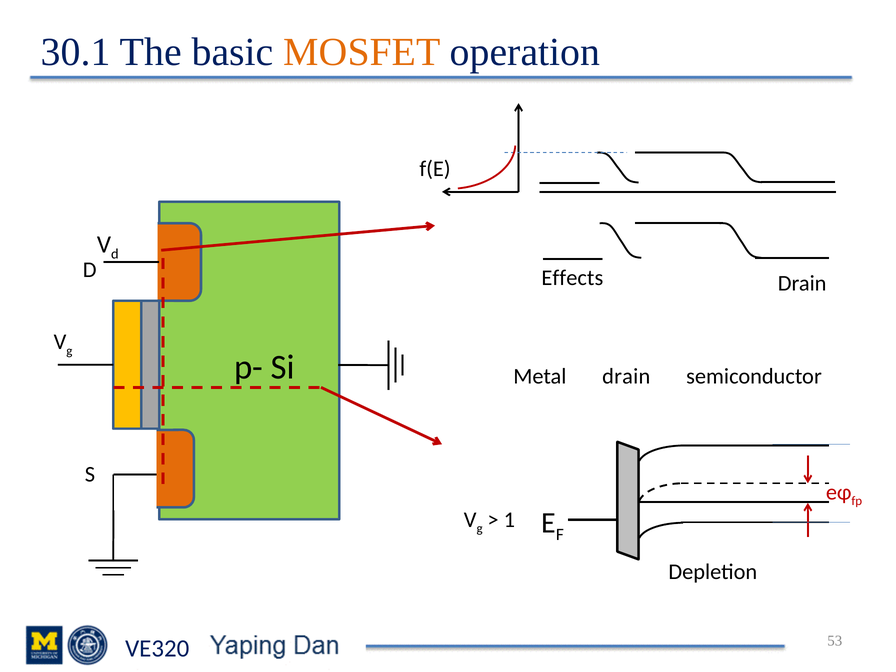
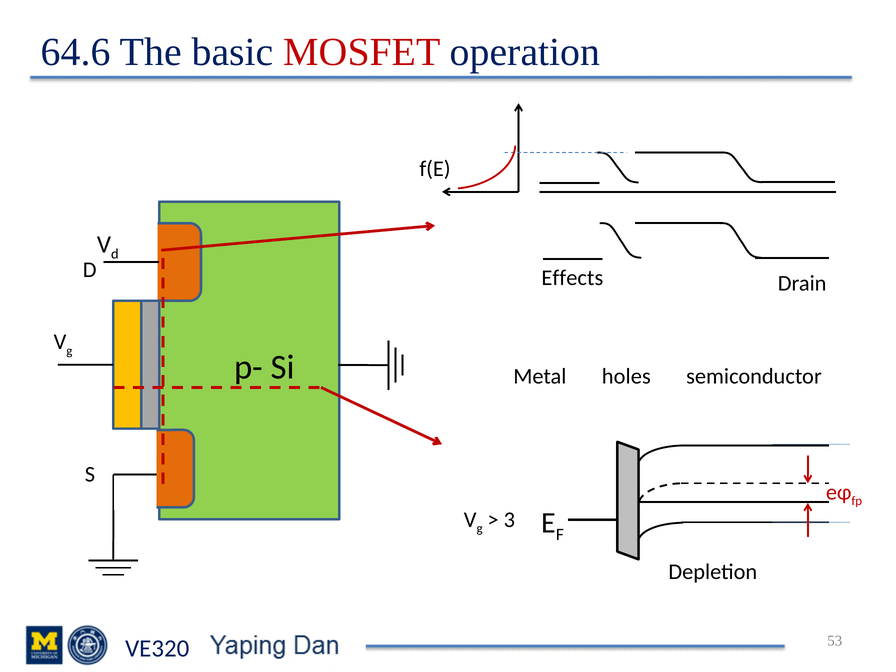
30.1: 30.1 -> 64.6
MOSFET colour: orange -> red
Metal drain: drain -> holes
1: 1 -> 3
